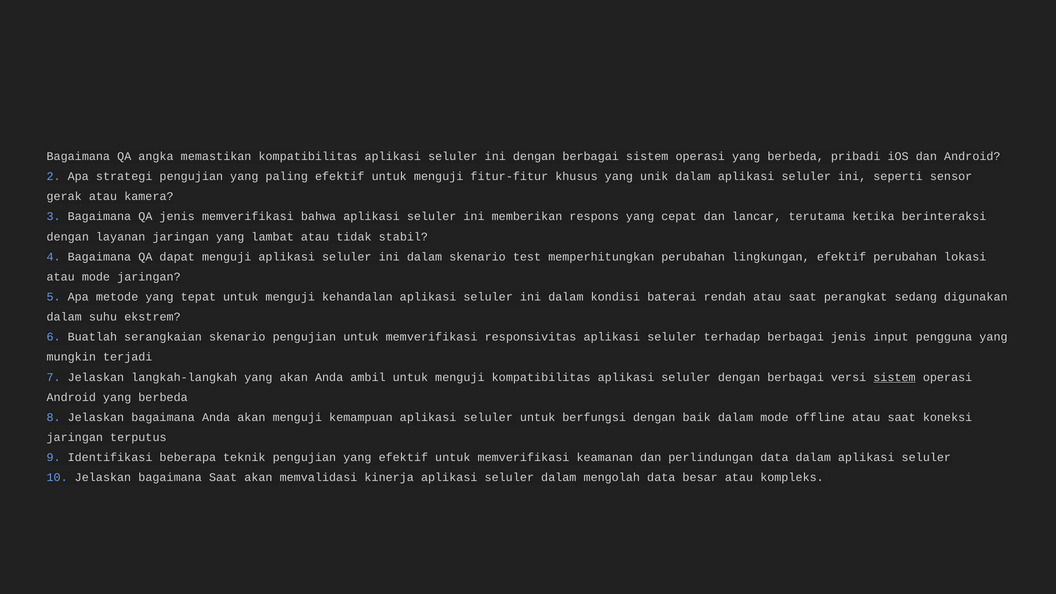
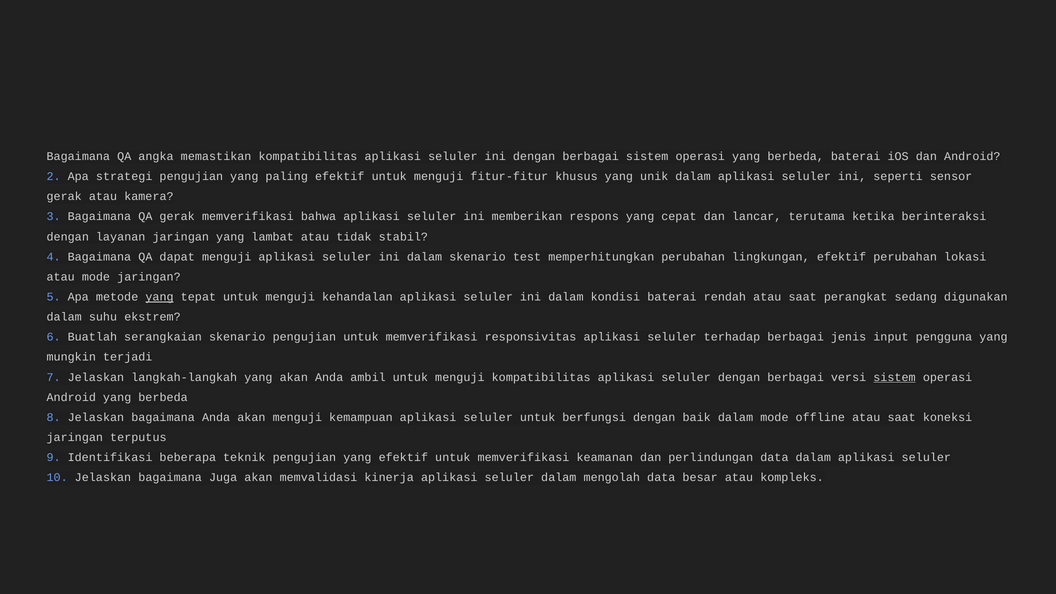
berbeda pribadi: pribadi -> baterai
QA jenis: jenis -> gerak
yang at (160, 297) underline: none -> present
bagaimana Saat: Saat -> Juga
